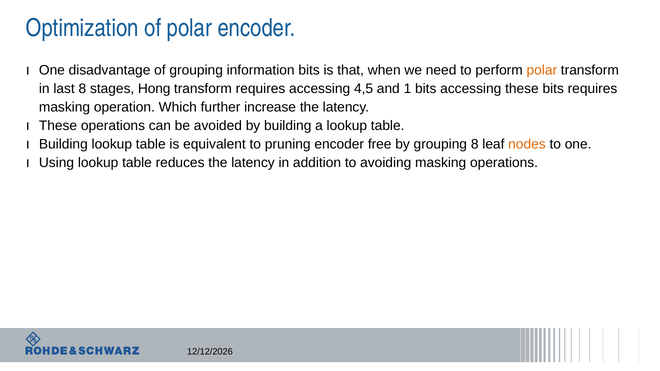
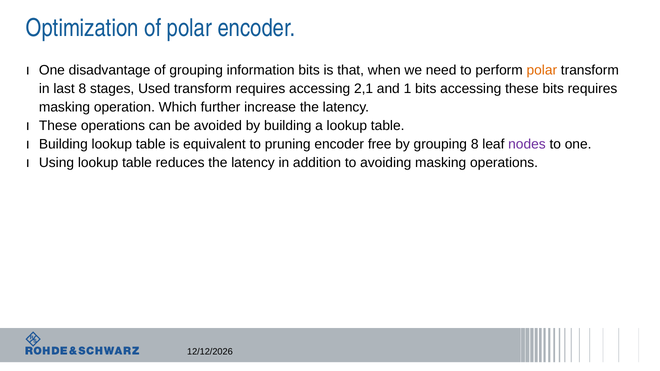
Hong: Hong -> Used
4,5: 4,5 -> 2,1
nodes colour: orange -> purple
